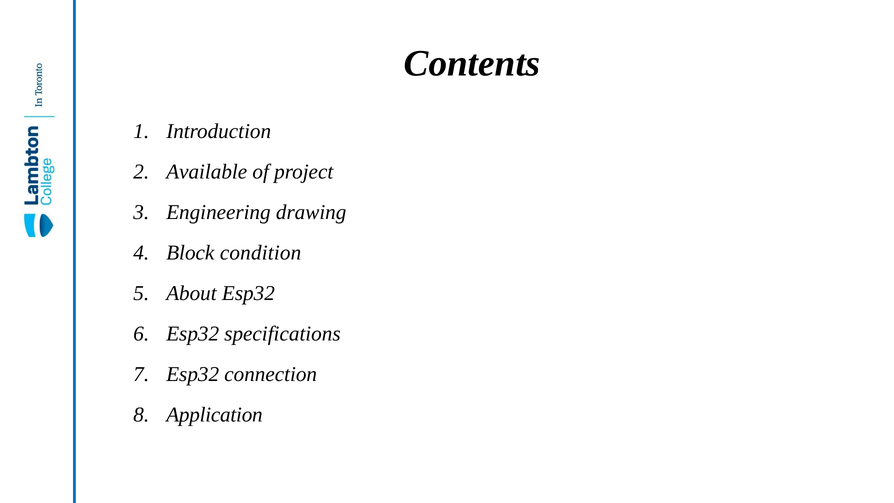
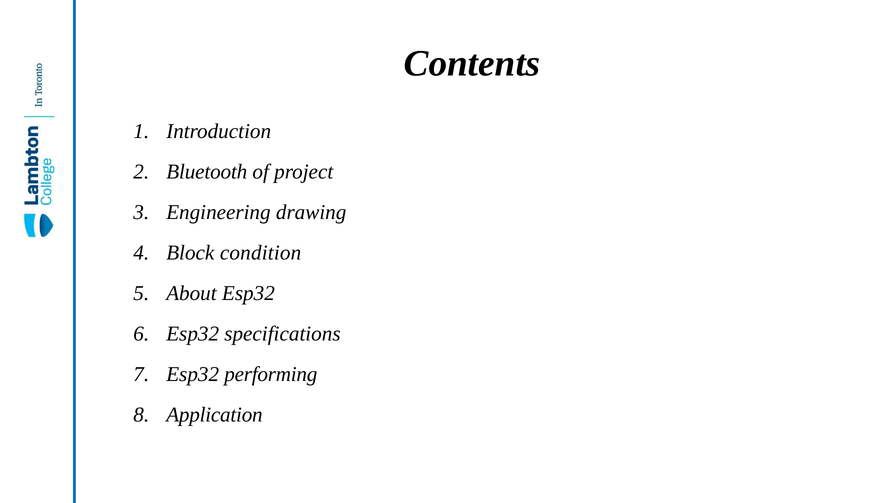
Available: Available -> Bluetooth
connection: connection -> performing
